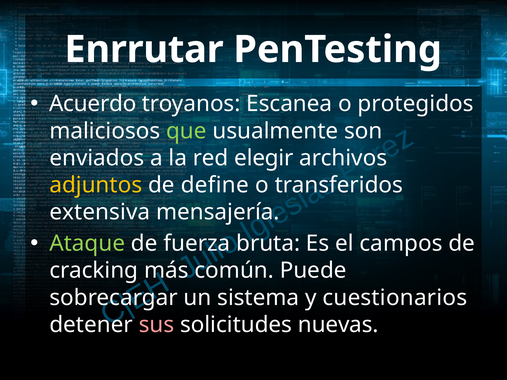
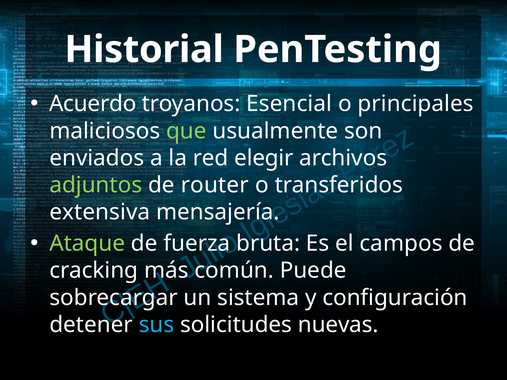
Enrrutar: Enrrutar -> Historial
Escanea: Escanea -> Esencial
protegidos: protegidos -> principales
adjuntos colour: yellow -> light green
define: define -> router
cuestionarios: cuestionarios -> configuración
sus colour: pink -> light blue
